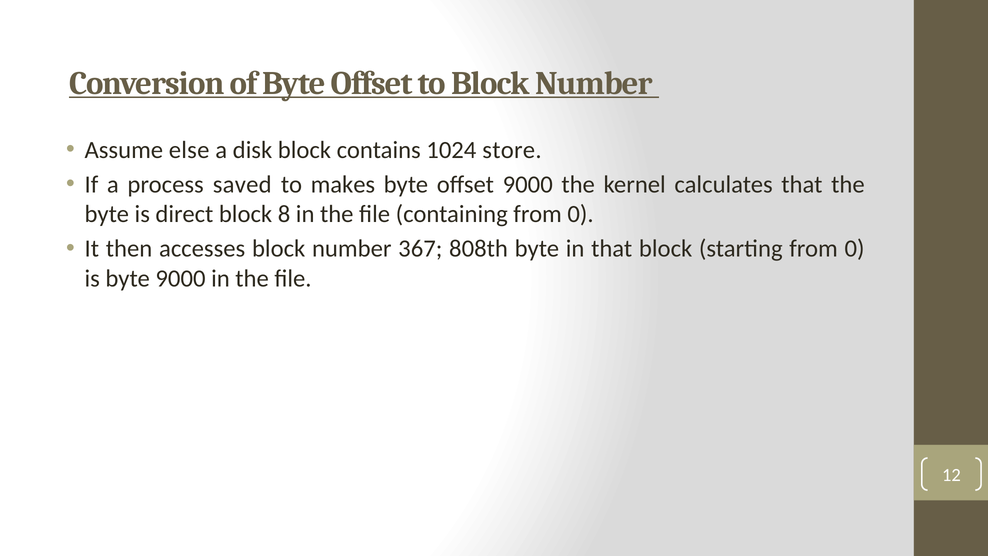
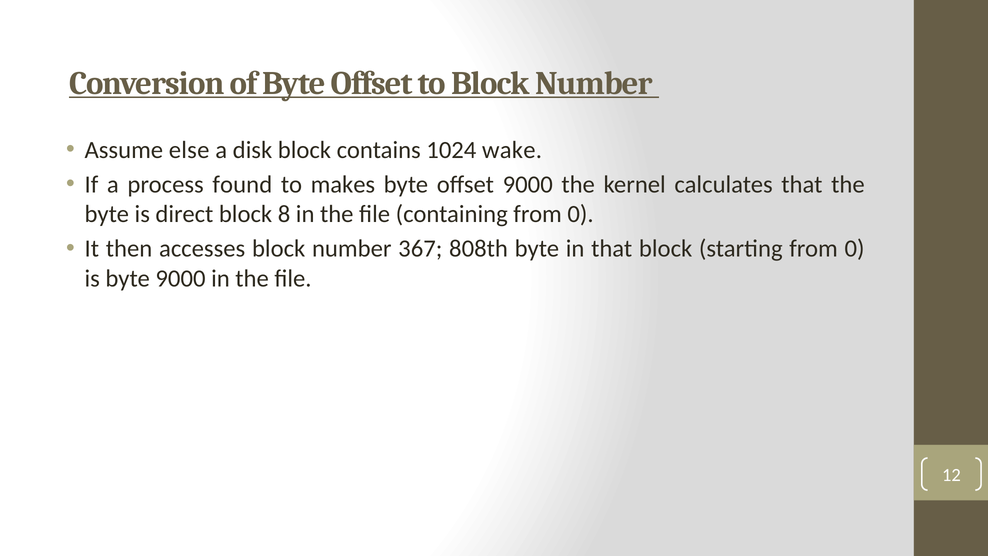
store: store -> wake
saved: saved -> found
